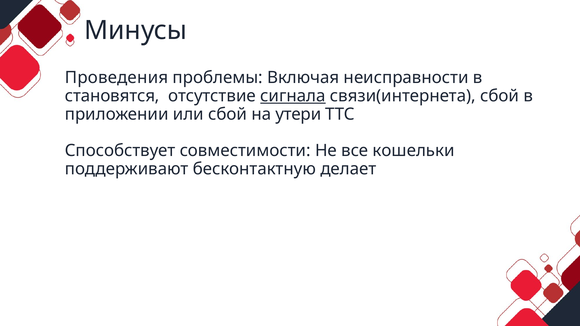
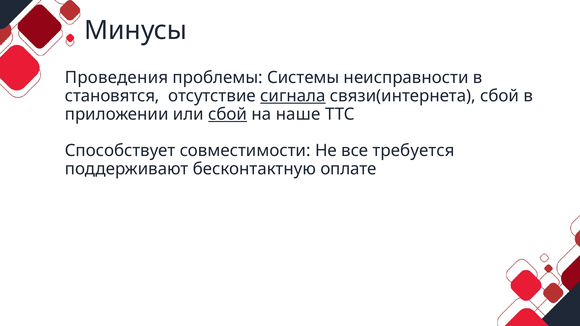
Включая: Включая -> Системы
сбой at (228, 114) underline: none -> present
утери: утери -> наше
кошельки: кошельки -> требуется
делает: делает -> оплате
